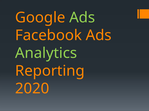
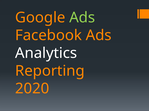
Analytics colour: light green -> white
